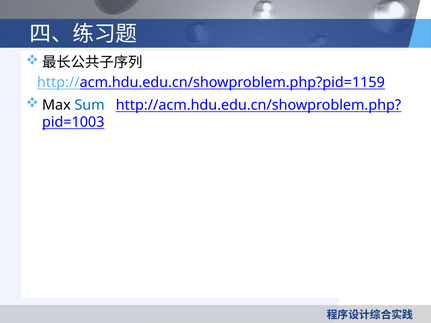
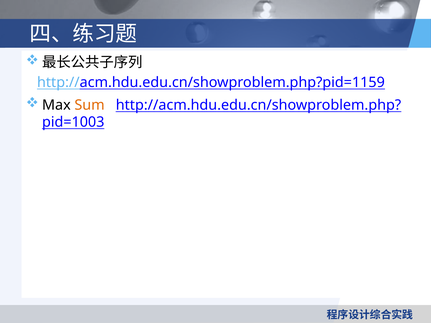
Sum colour: blue -> orange
